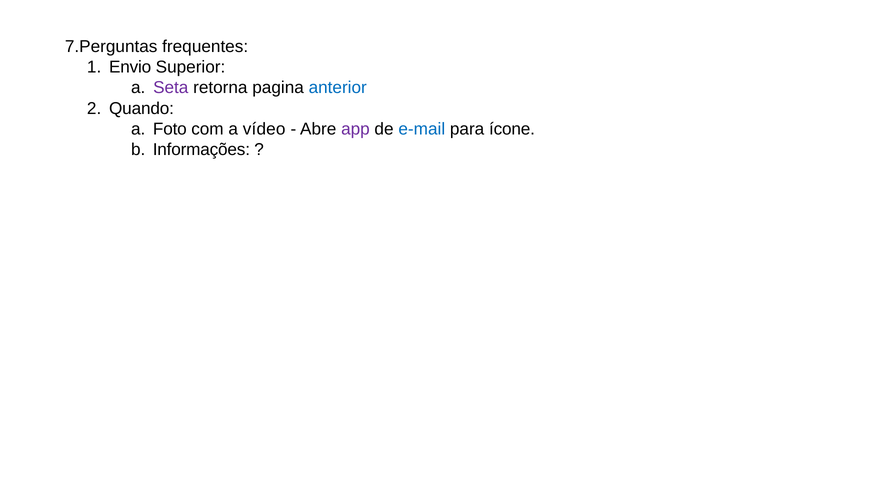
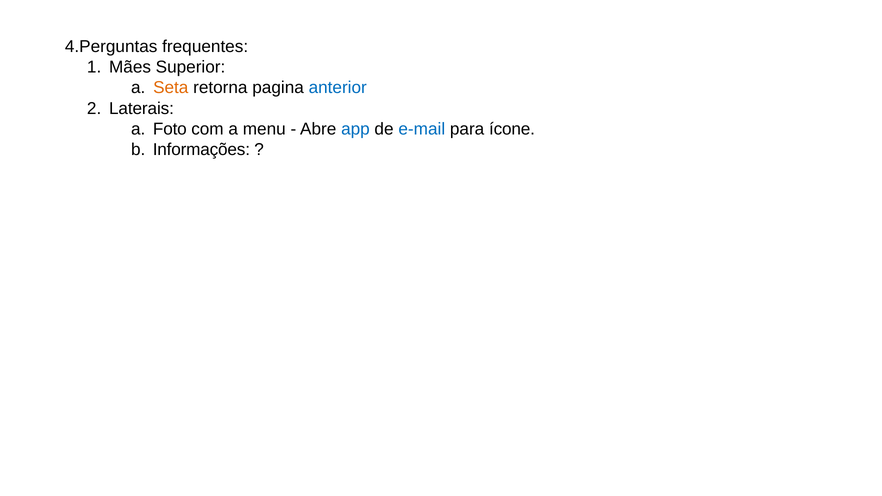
7.Perguntas: 7.Perguntas -> 4.Perguntas
Envio: Envio -> Mães
Seta colour: purple -> orange
Quando: Quando -> Laterais
vídeo: vídeo -> menu
app colour: purple -> blue
